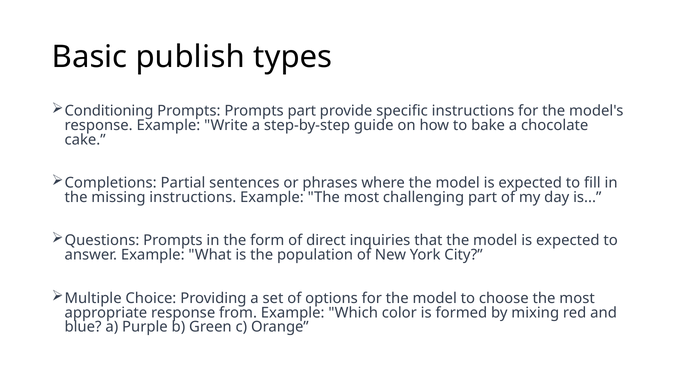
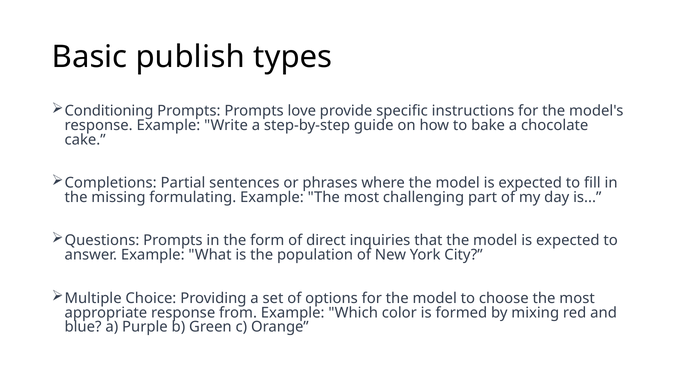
Prompts part: part -> love
missing instructions: instructions -> formulating
